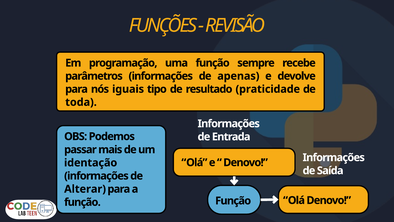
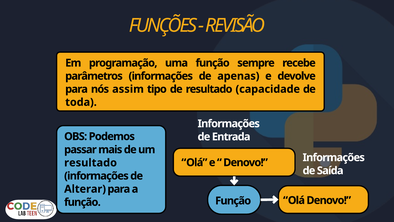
iguais: iguais -> assim
praticidade: praticidade -> capacidade
identação at (91, 162): identação -> resultado
